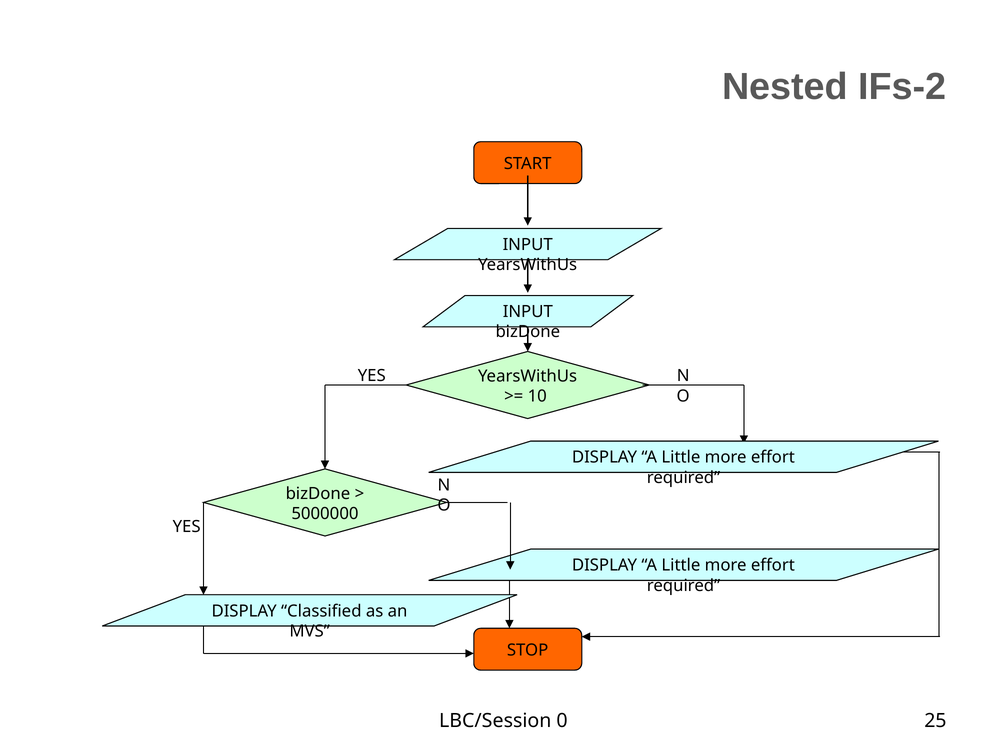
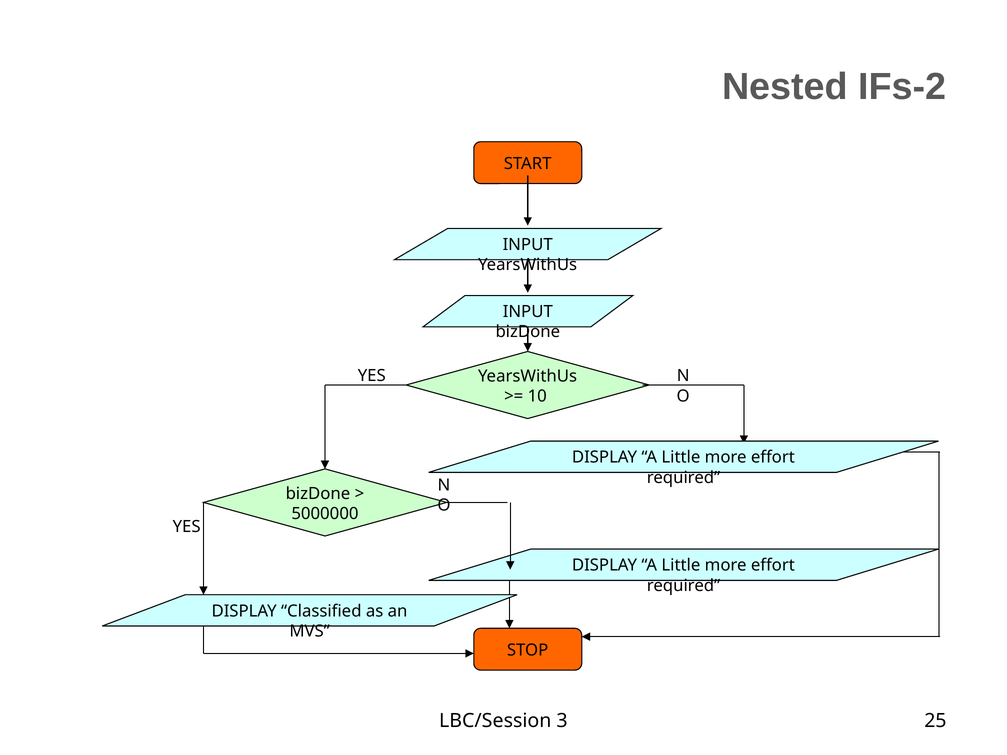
0: 0 -> 3
